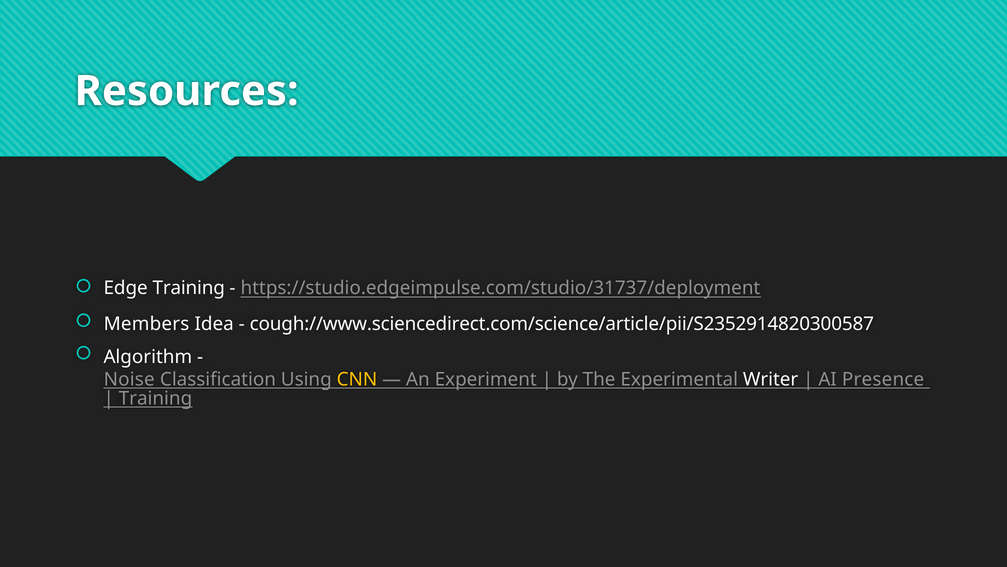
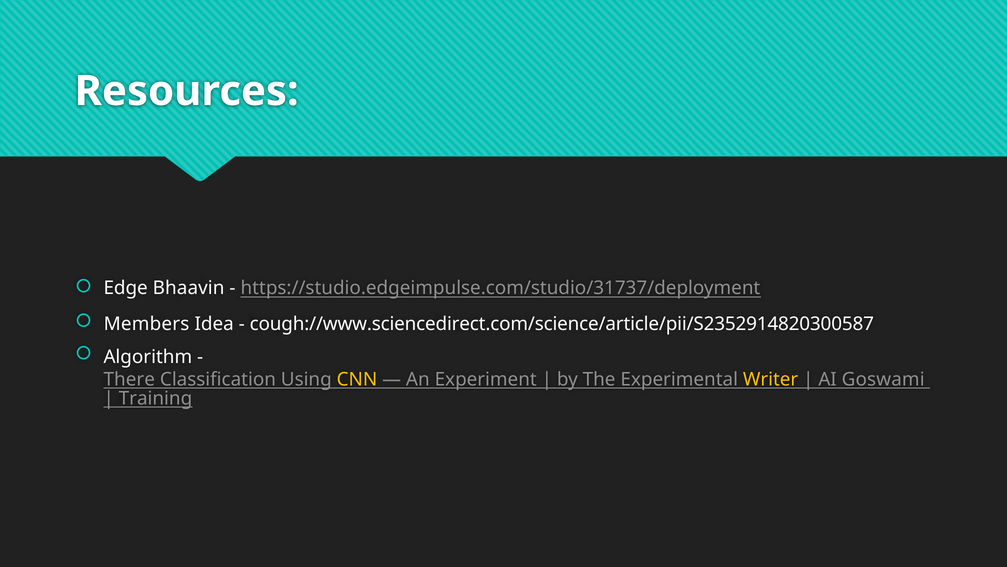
Edge Training: Training -> Bhaavin
Noise: Noise -> There
Writer colour: white -> yellow
Presence: Presence -> Goswami
